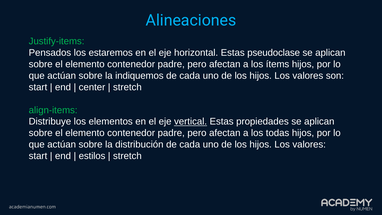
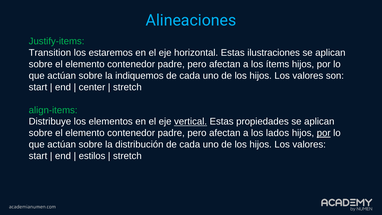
Pensados: Pensados -> Transition
pseudoclase: pseudoclase -> ilustraciones
todas: todas -> lados
por at (324, 133) underline: none -> present
